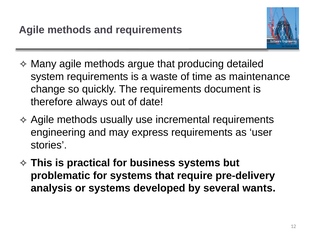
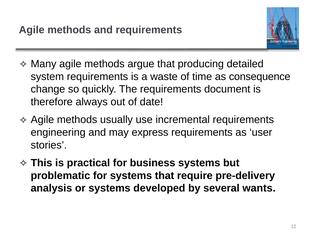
maintenance: maintenance -> consequence
